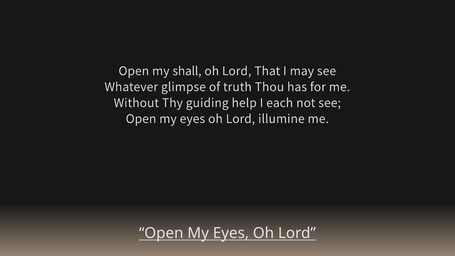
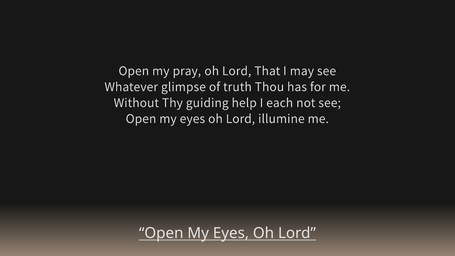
shall: shall -> pray
